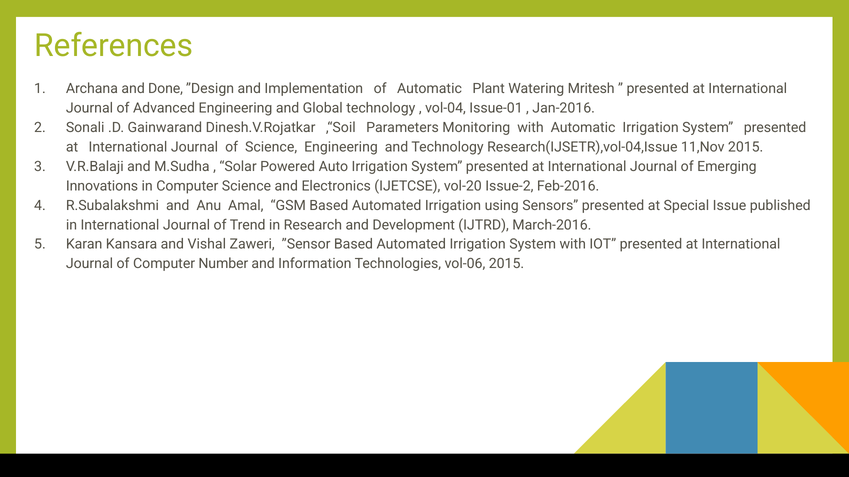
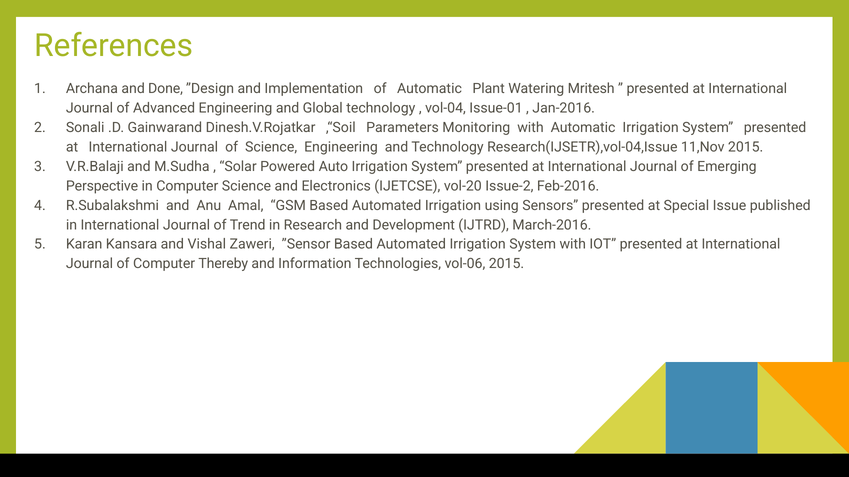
Innovations: Innovations -> Perspective
Number: Number -> Thereby
